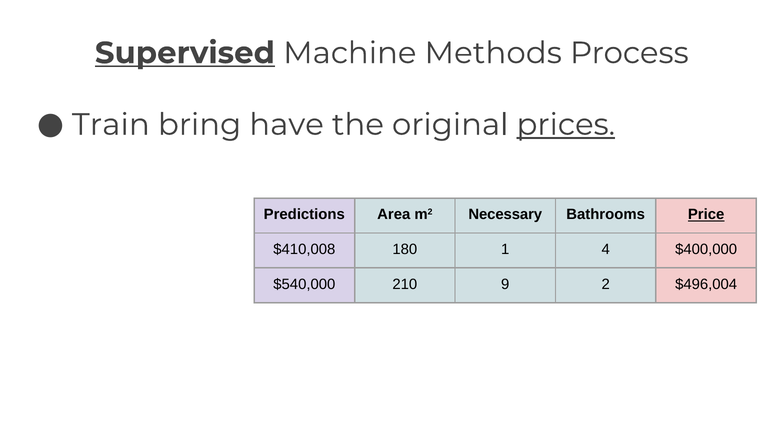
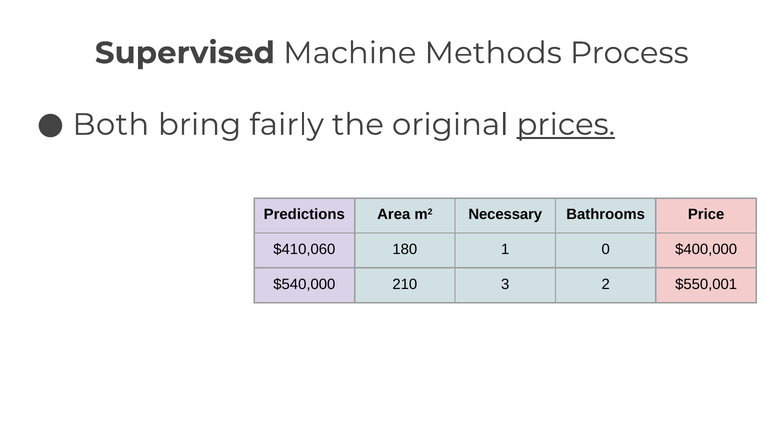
Supervised underline: present -> none
Train: Train -> Both
have: have -> fairly
Price underline: present -> none
$410,008: $410,008 -> $410,060
4: 4 -> 0
9: 9 -> 3
$496,004: $496,004 -> $550,001
